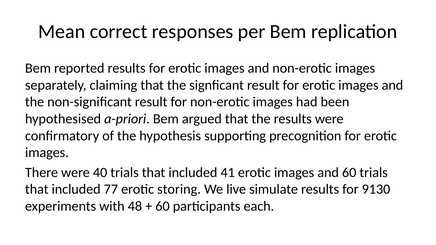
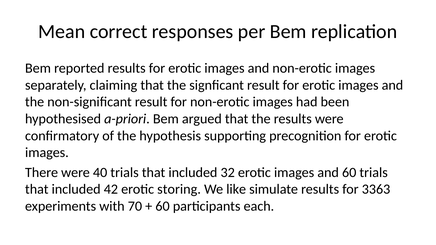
41: 41 -> 32
77: 77 -> 42
live: live -> like
9130: 9130 -> 3363
48: 48 -> 70
